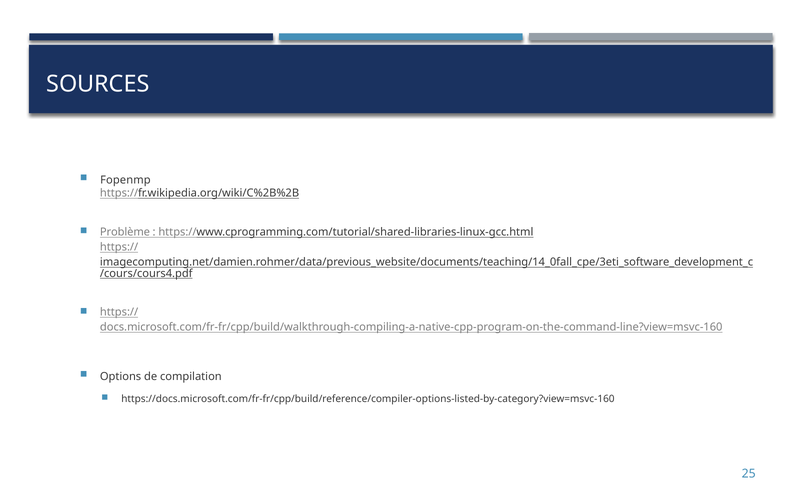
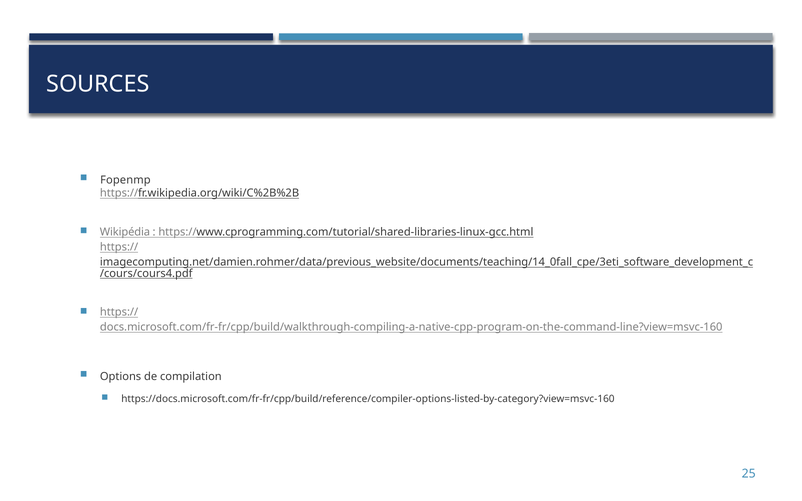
Problème: Problème -> Wikipédia
